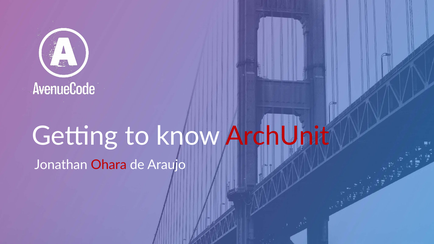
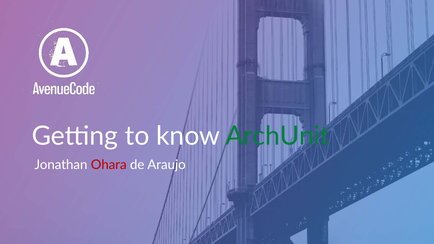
ArchUnit colour: red -> green
